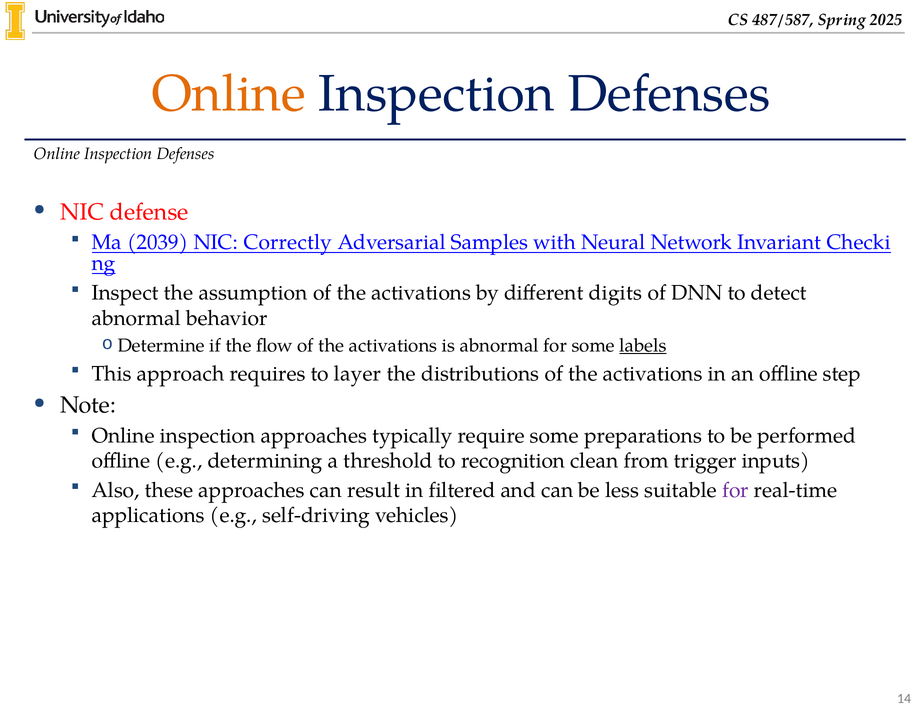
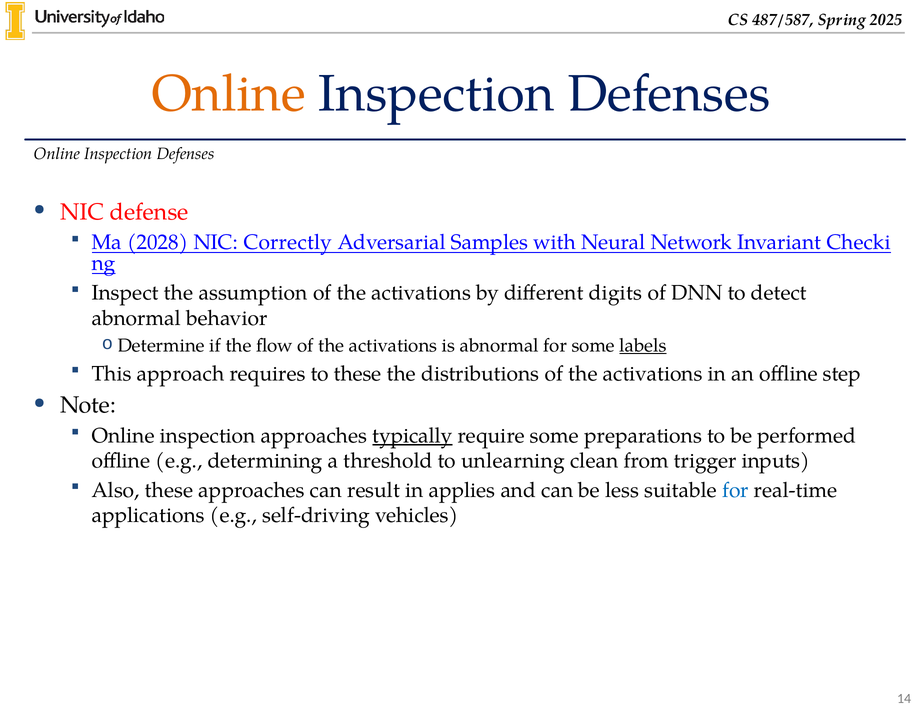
2039: 2039 -> 2028
to layer: layer -> these
typically underline: none -> present
recognition: recognition -> unlearning
filtered: filtered -> applies
for at (735, 490) colour: purple -> blue
